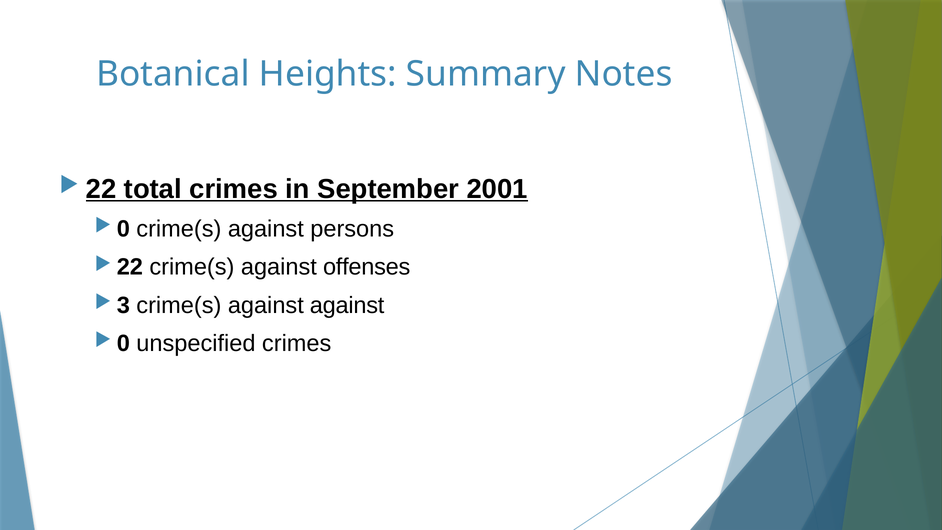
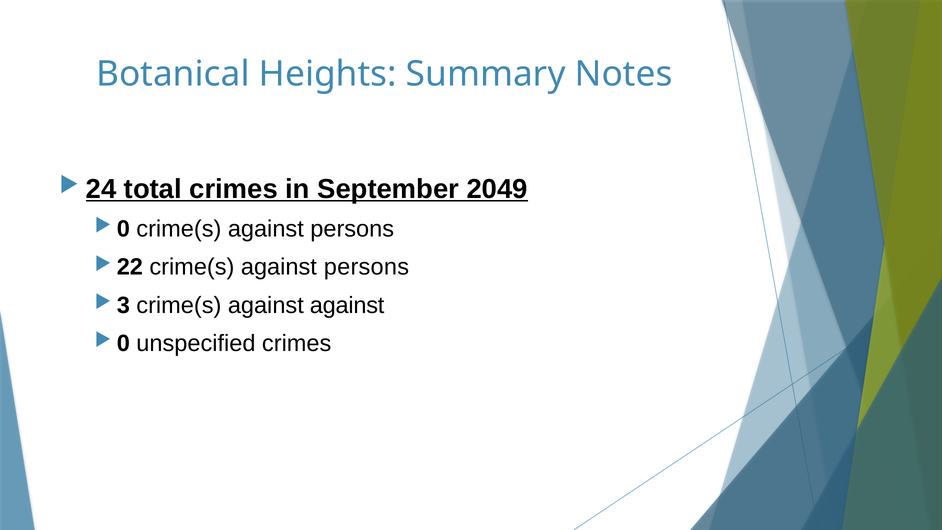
22: 22 -> 24
2001: 2001 -> 2049
offenses at (367, 267): offenses -> persons
